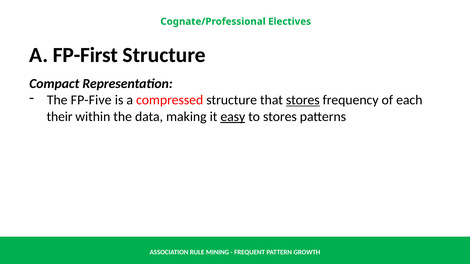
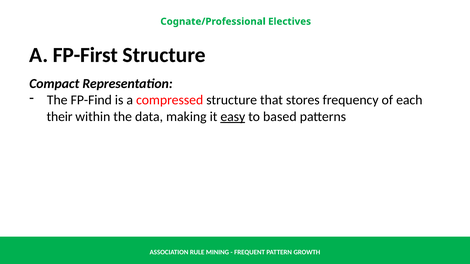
FP-Five: FP-Five -> FP-Find
stores at (303, 100) underline: present -> none
to stores: stores -> based
